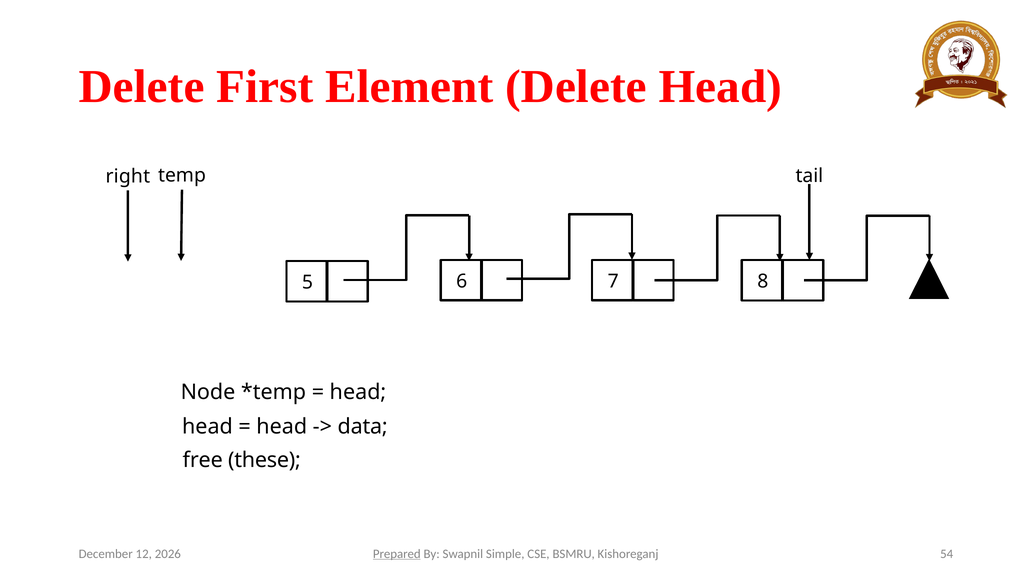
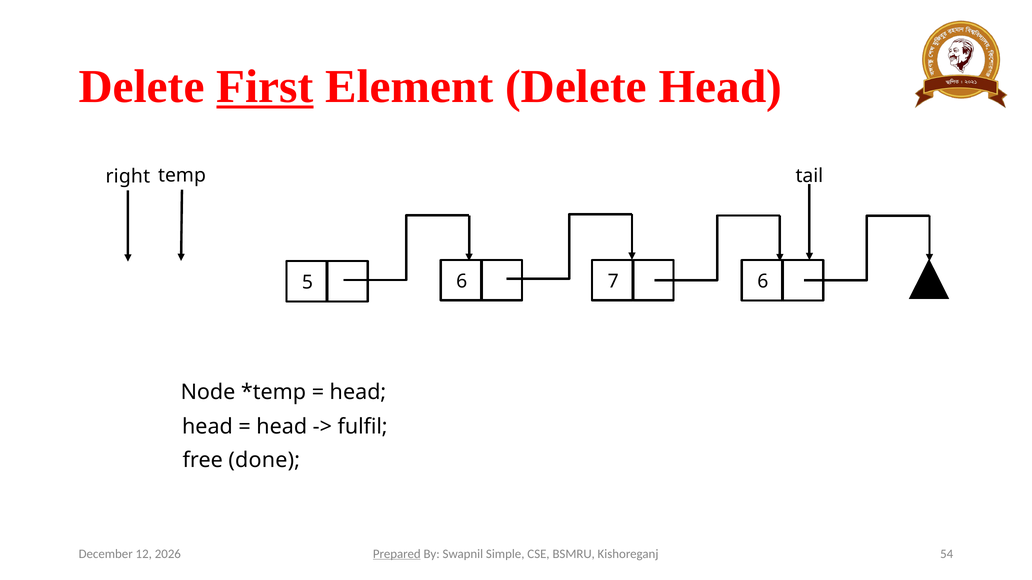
First underline: none -> present
8 at (763, 282): 8 -> 6
data: data -> fulfil
these: these -> done
